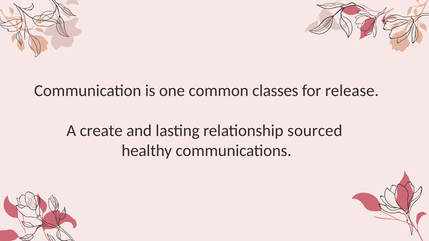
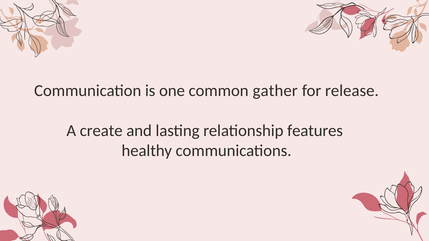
classes: classes -> gather
sourced: sourced -> features
